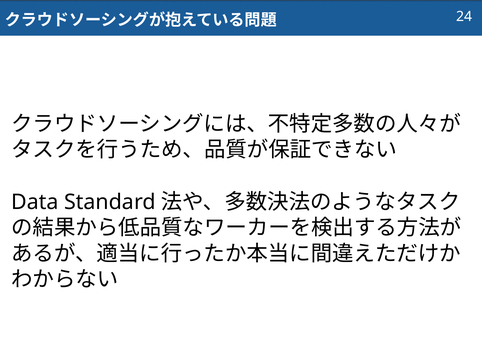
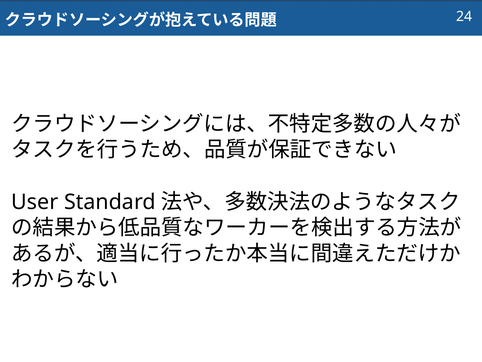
Data: Data -> User
